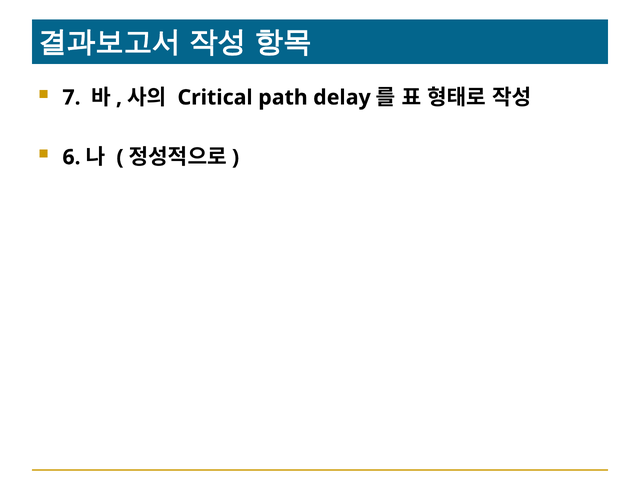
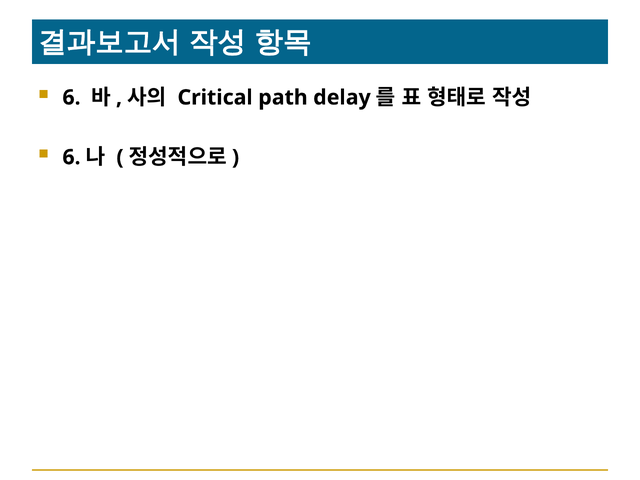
7 at (72, 97): 7 -> 6
